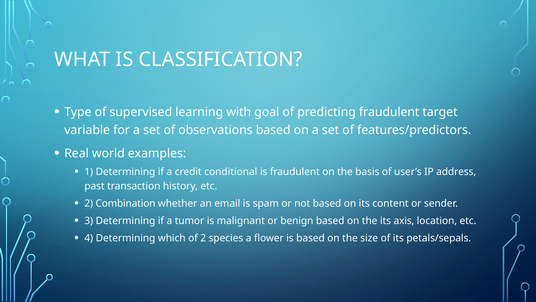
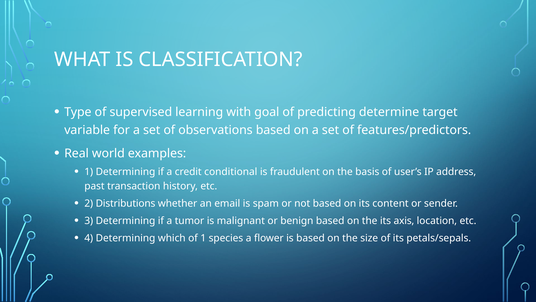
predicting fraudulent: fraudulent -> determine
Combination: Combination -> Distributions
of 2: 2 -> 1
